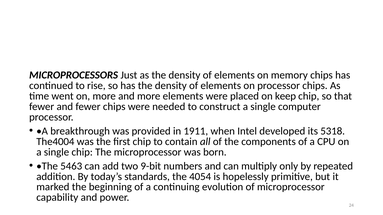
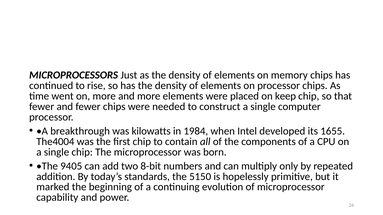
provided: provided -> kilowatts
1911: 1911 -> 1984
5318: 5318 -> 1655
5463: 5463 -> 9405
9-bit: 9-bit -> 8-bit
4054: 4054 -> 5150
